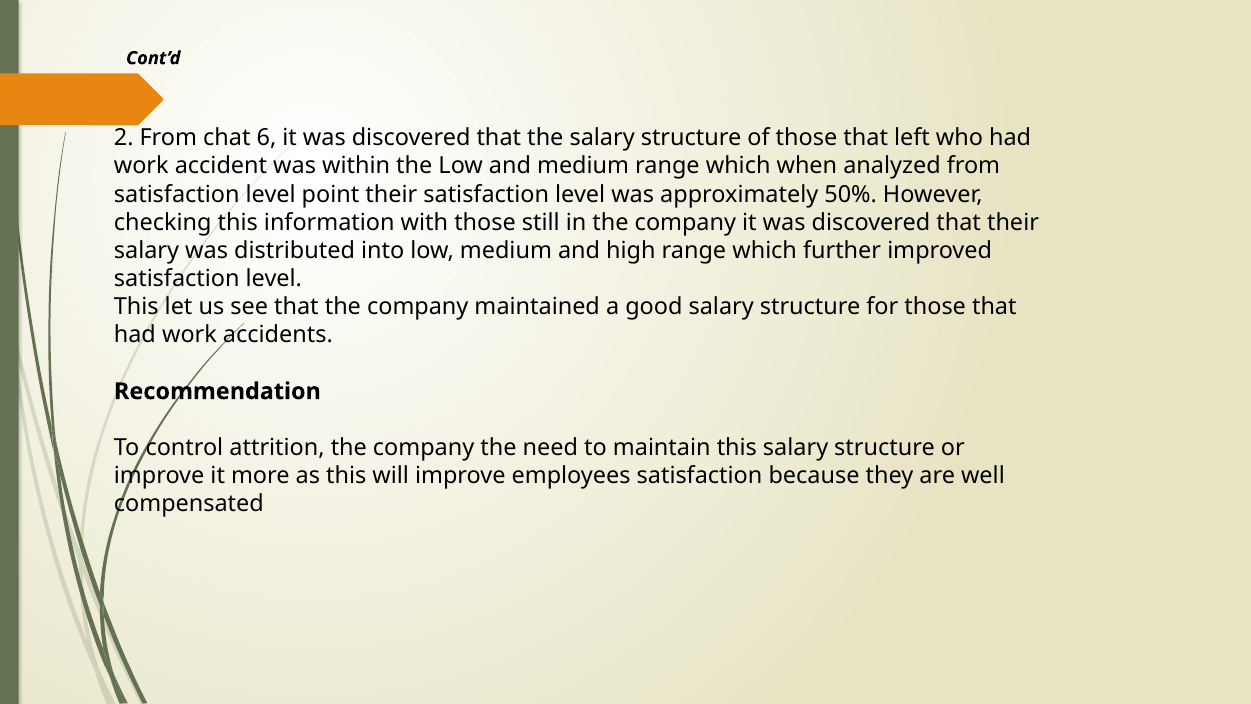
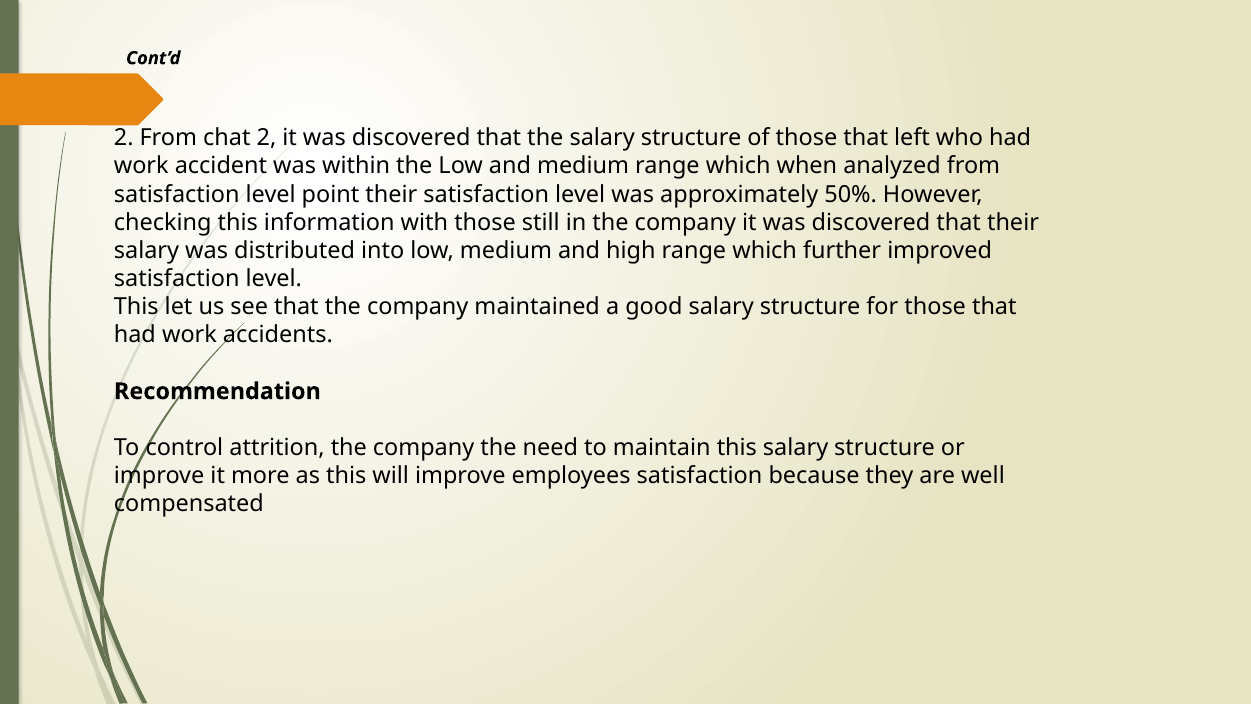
chat 6: 6 -> 2
